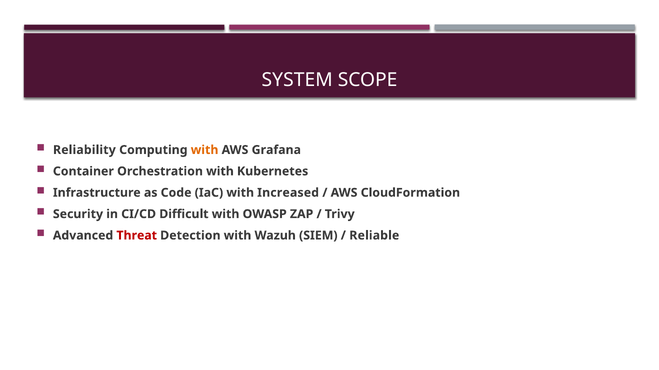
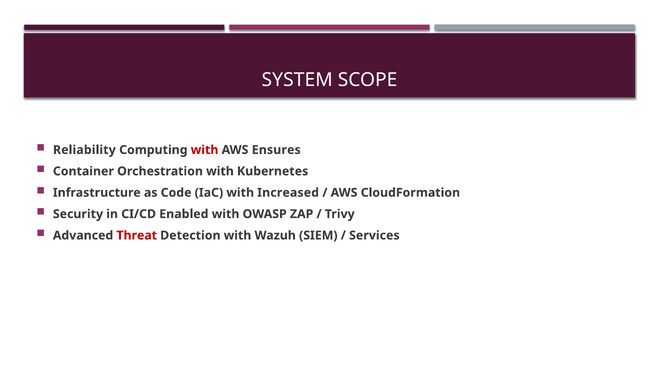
with at (205, 150) colour: orange -> red
Grafana: Grafana -> Ensures
Difficult: Difficult -> Enabled
Reliable: Reliable -> Services
